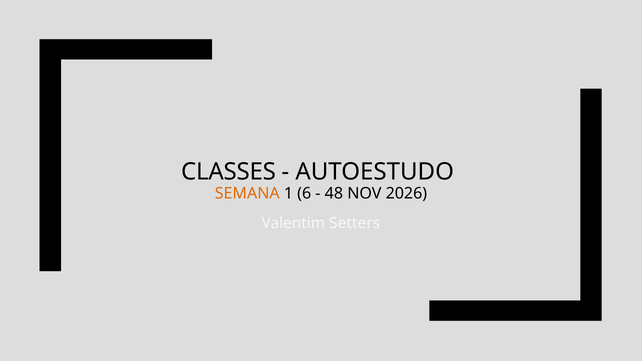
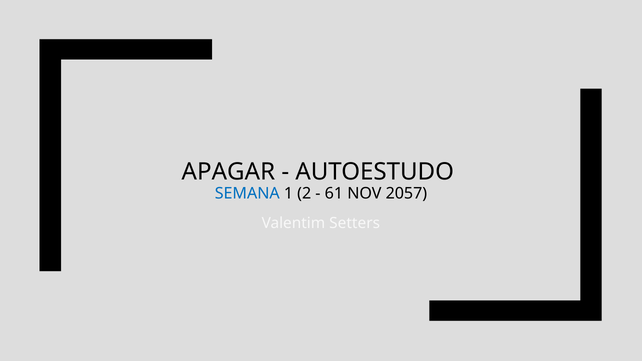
CLASSES: CLASSES -> APAGAR
SEMANA colour: orange -> blue
6: 6 -> 2
48: 48 -> 61
2026: 2026 -> 2057
